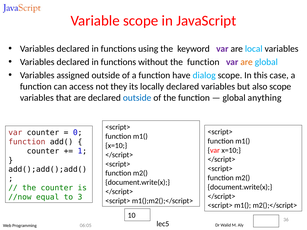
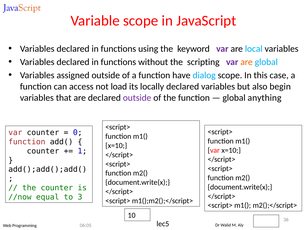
without the function: function -> scripting
they: they -> load
also scope: scope -> begin
outside at (137, 98) colour: blue -> purple
